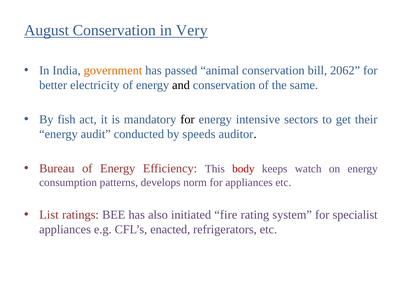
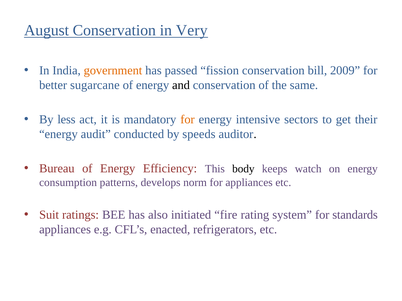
animal: animal -> fission
2062: 2062 -> 2009
electricity: electricity -> sugarcane
fish: fish -> less
for at (187, 120) colour: black -> orange
body colour: red -> black
List: List -> Suit
specialist: specialist -> standards
